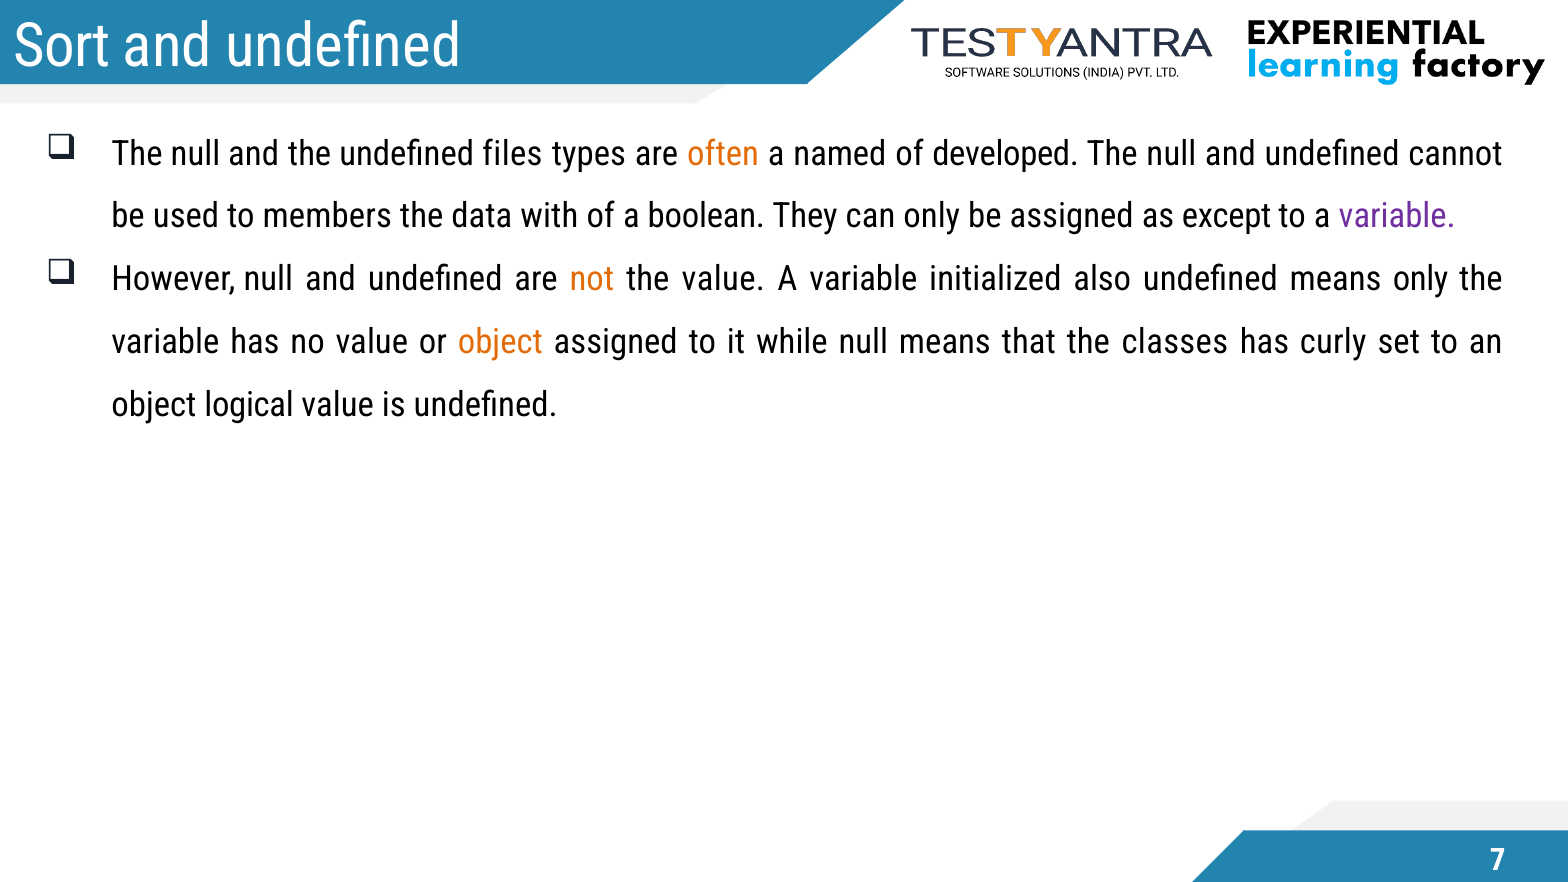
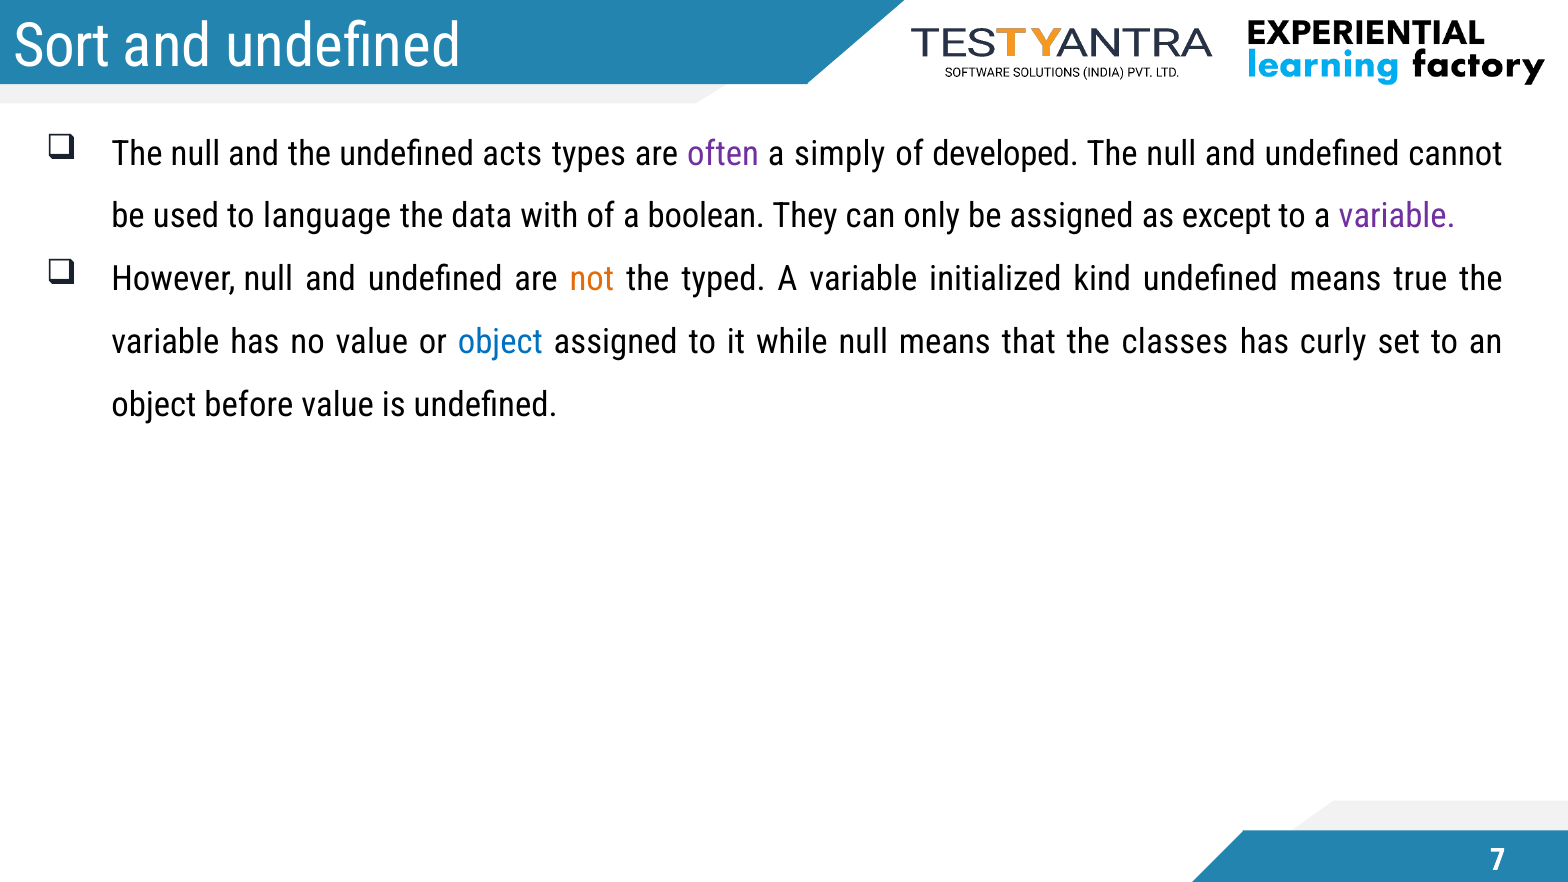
files: files -> acts
often colour: orange -> purple
named: named -> simply
members: members -> language
the value: value -> typed
also: also -> kind
means only: only -> true
object at (500, 342) colour: orange -> blue
logical: logical -> before
